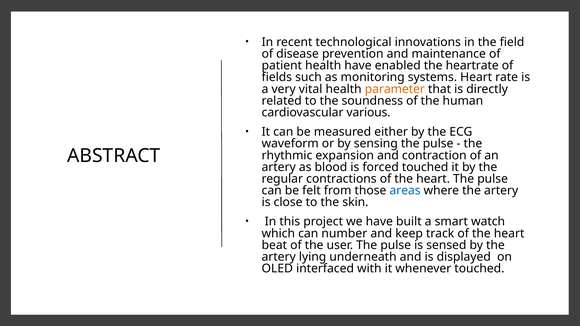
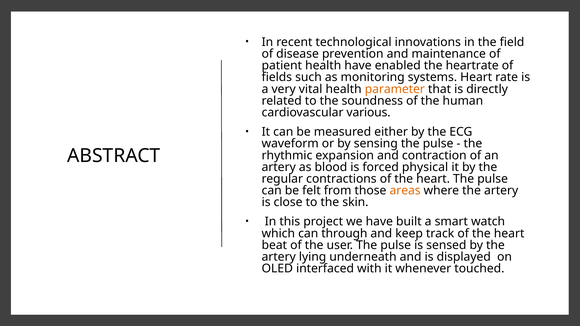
forced touched: touched -> physical
areas colour: blue -> orange
number: number -> through
